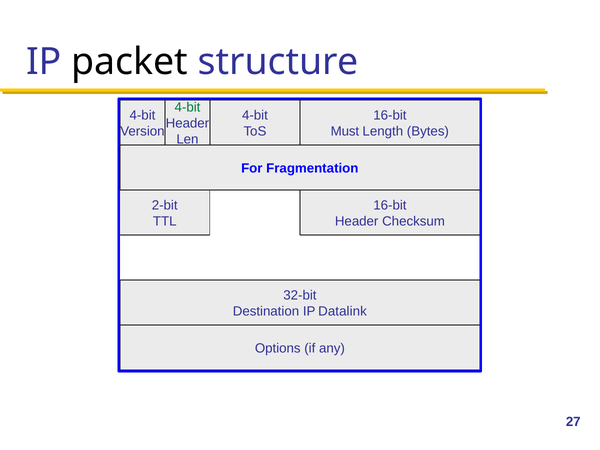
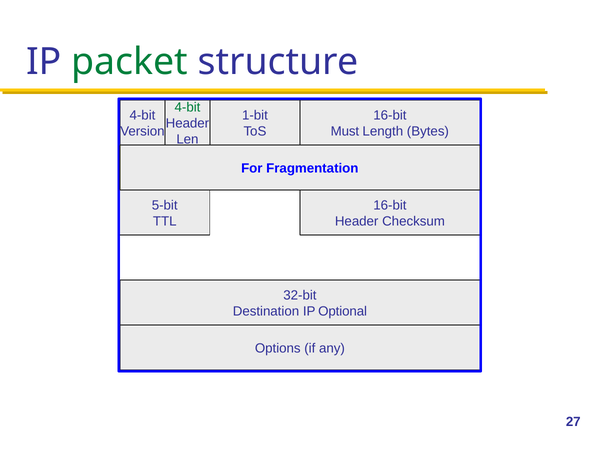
packet colour: black -> green
4-bit at (255, 115): 4-bit -> 1-bit
2-bit: 2-bit -> 5-bit
Datalink: Datalink -> Optional
